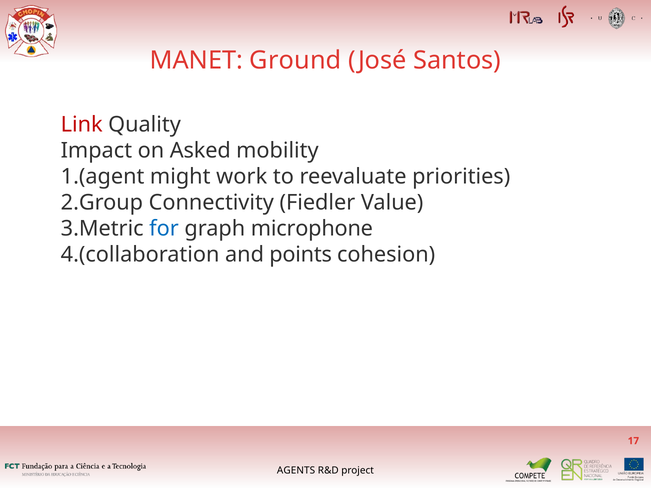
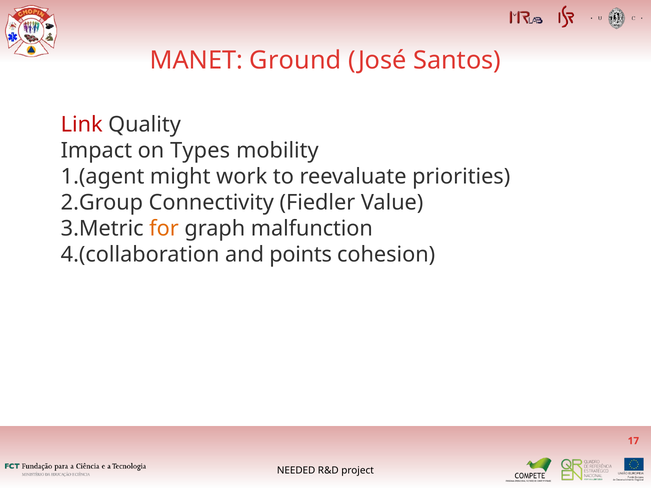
Asked: Asked -> Types
for colour: blue -> orange
microphone: microphone -> malfunction
AGENTS: AGENTS -> NEEDED
